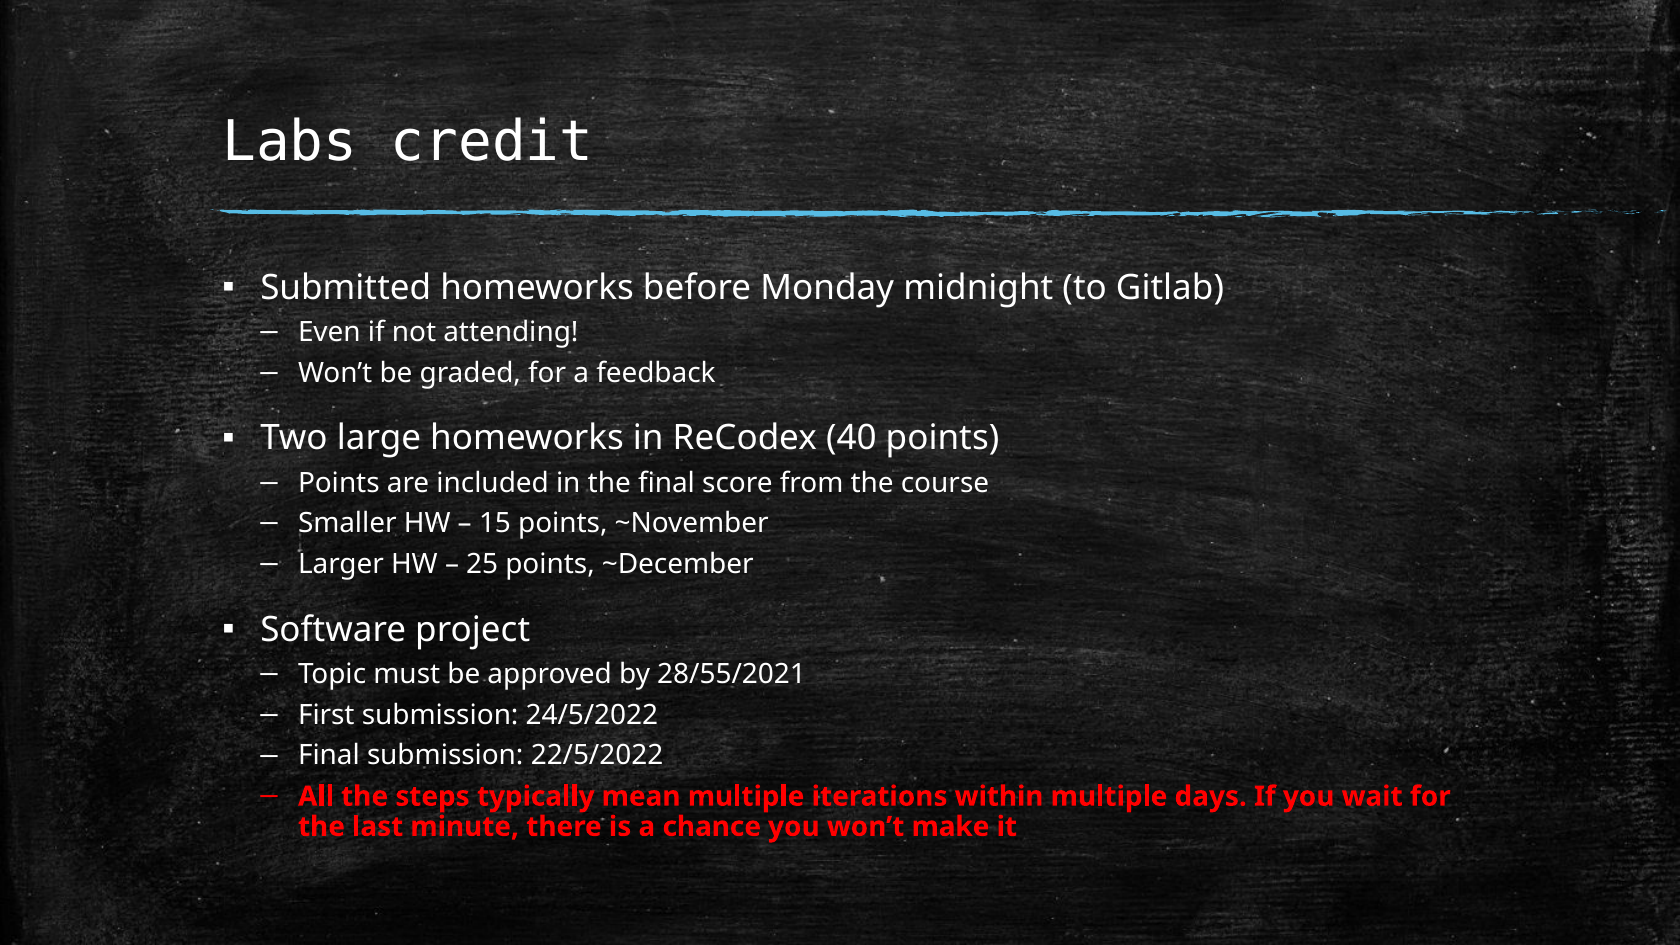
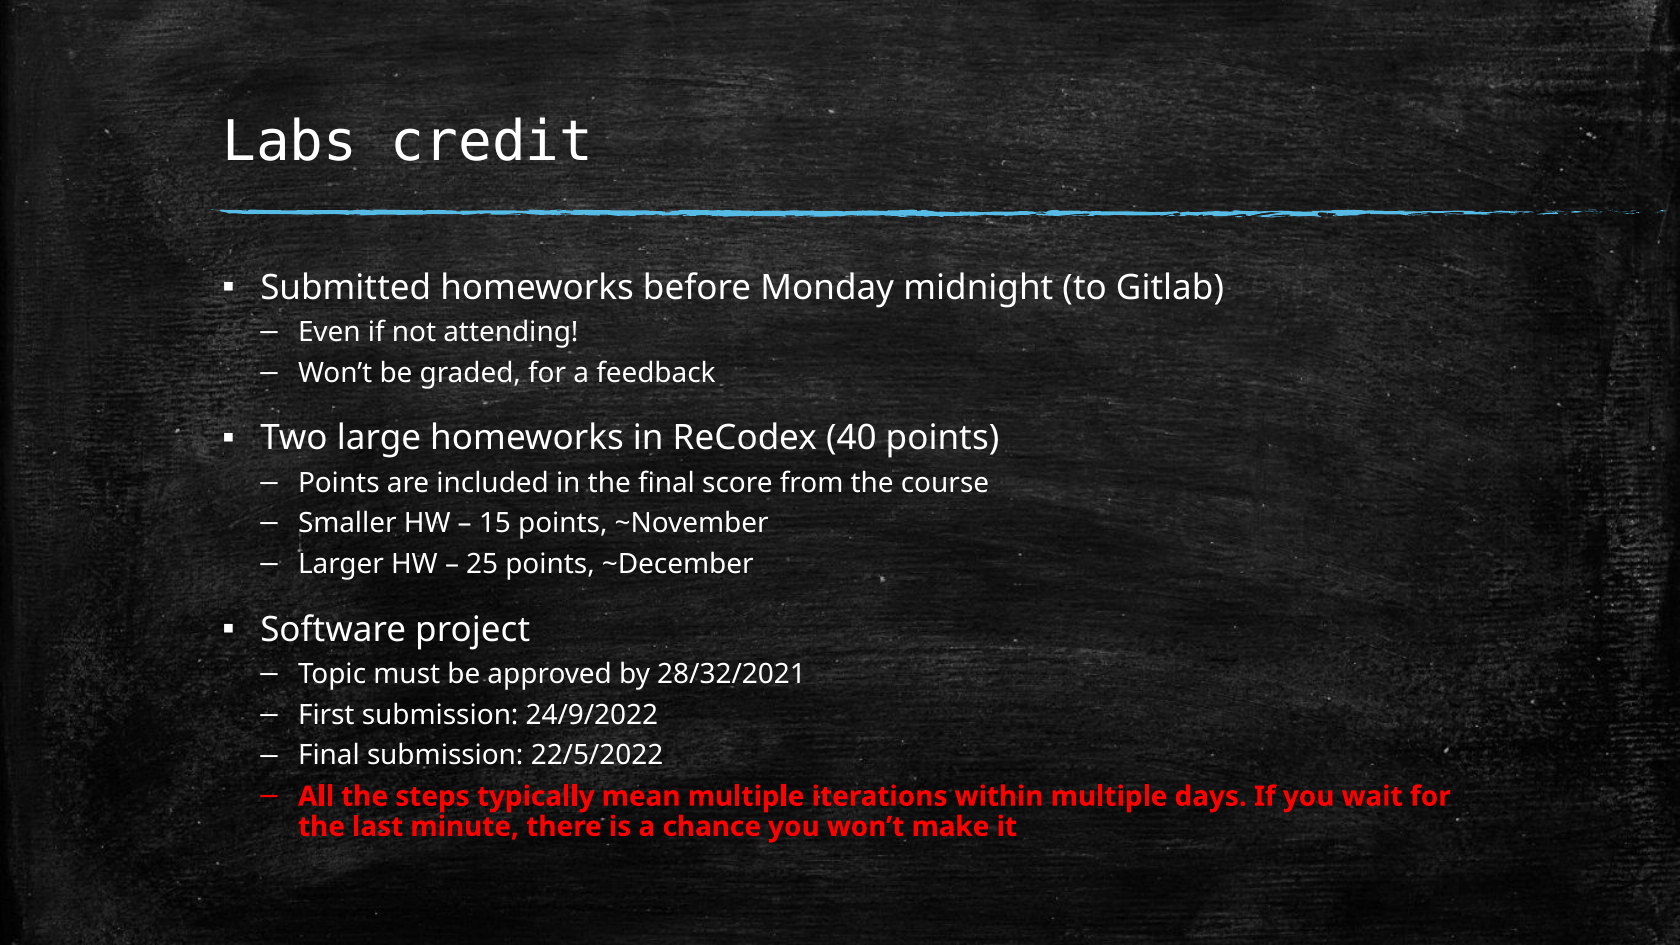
28/55/2021: 28/55/2021 -> 28/32/2021
24/5/2022: 24/5/2022 -> 24/9/2022
